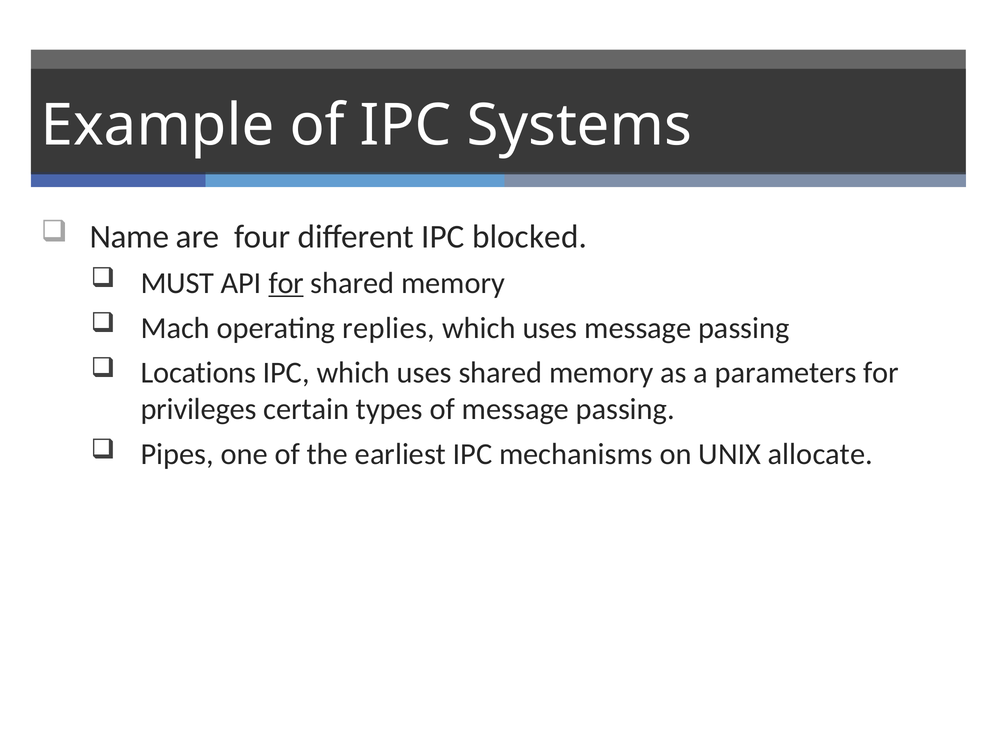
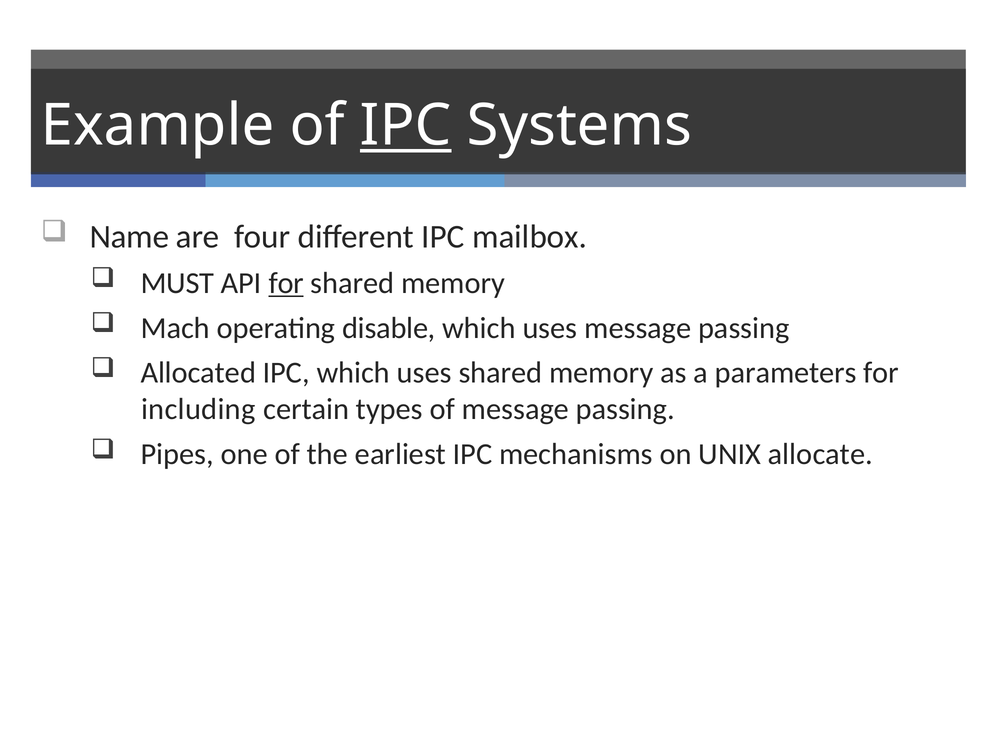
IPC at (406, 126) underline: none -> present
blocked: blocked -> mailbox
replies: replies -> disable
Locations: Locations -> Allocated
privileges: privileges -> including
